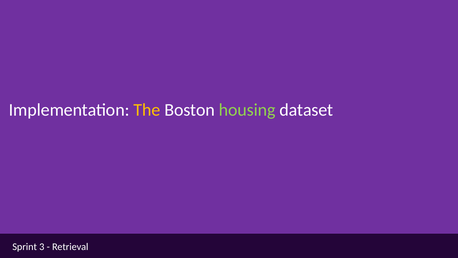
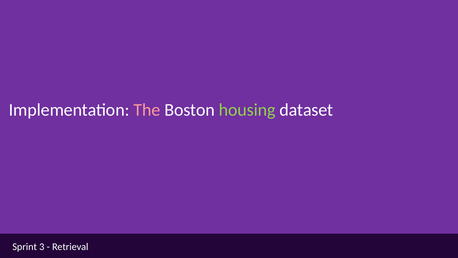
The colour: yellow -> pink
